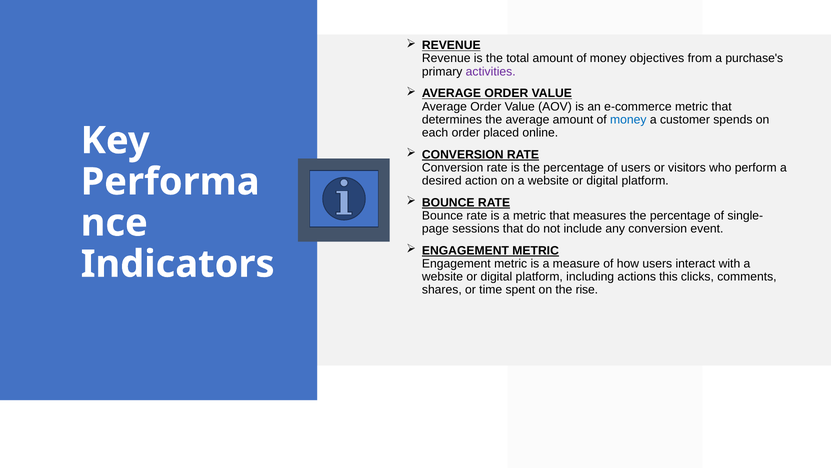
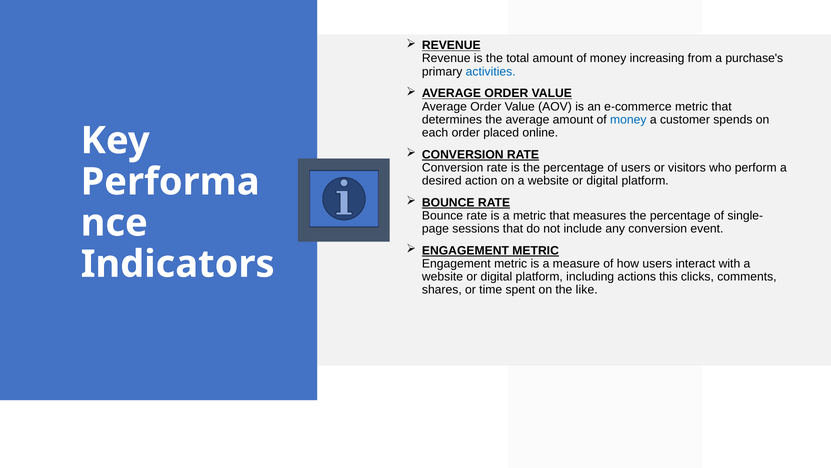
objectives: objectives -> increasing
activities colour: purple -> blue
rise: rise -> like
